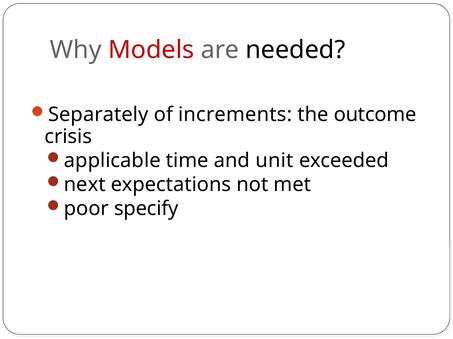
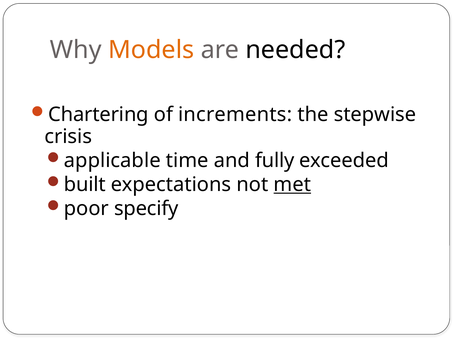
Models colour: red -> orange
Separately: Separately -> Chartering
outcome: outcome -> stepwise
unit: unit -> fully
next: next -> built
met underline: none -> present
